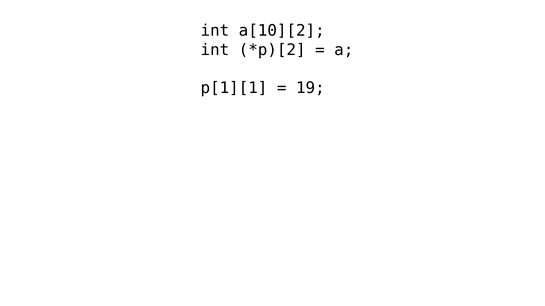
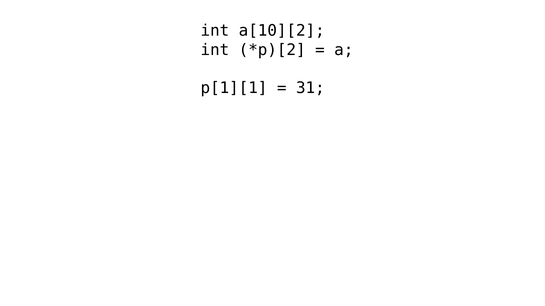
19: 19 -> 31
